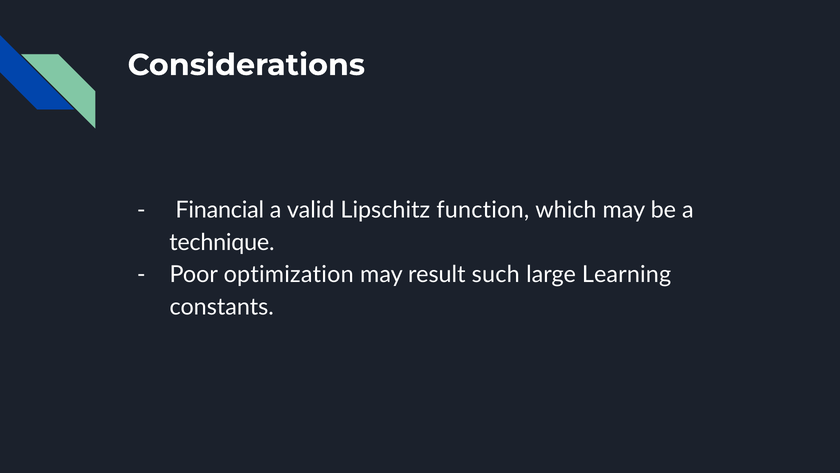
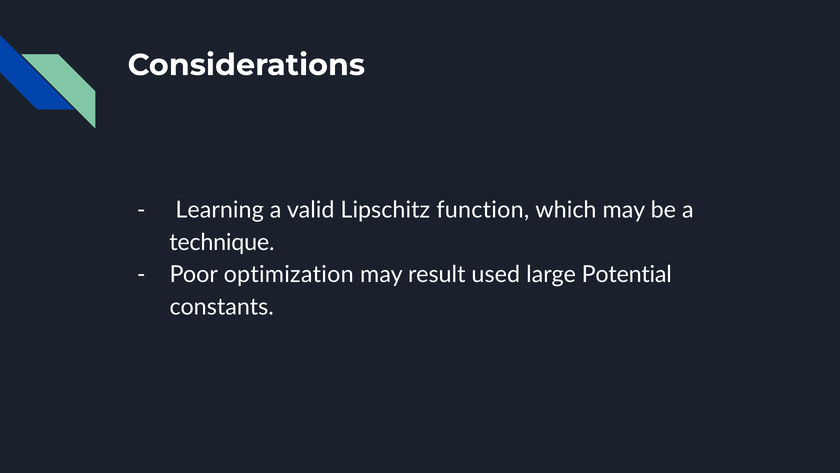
Financial: Financial -> Learning
such: such -> used
Learning: Learning -> Potential
